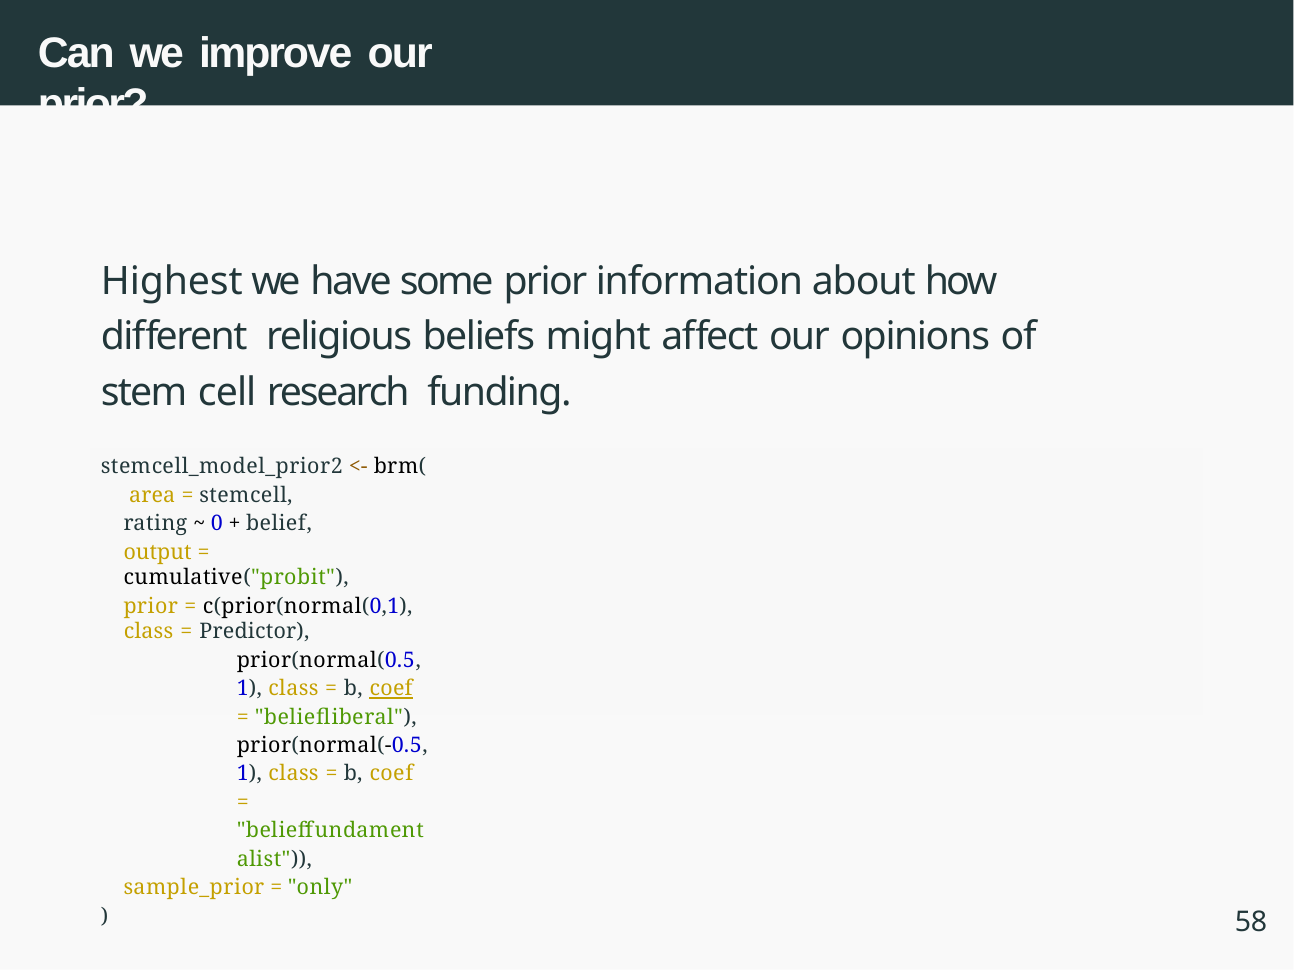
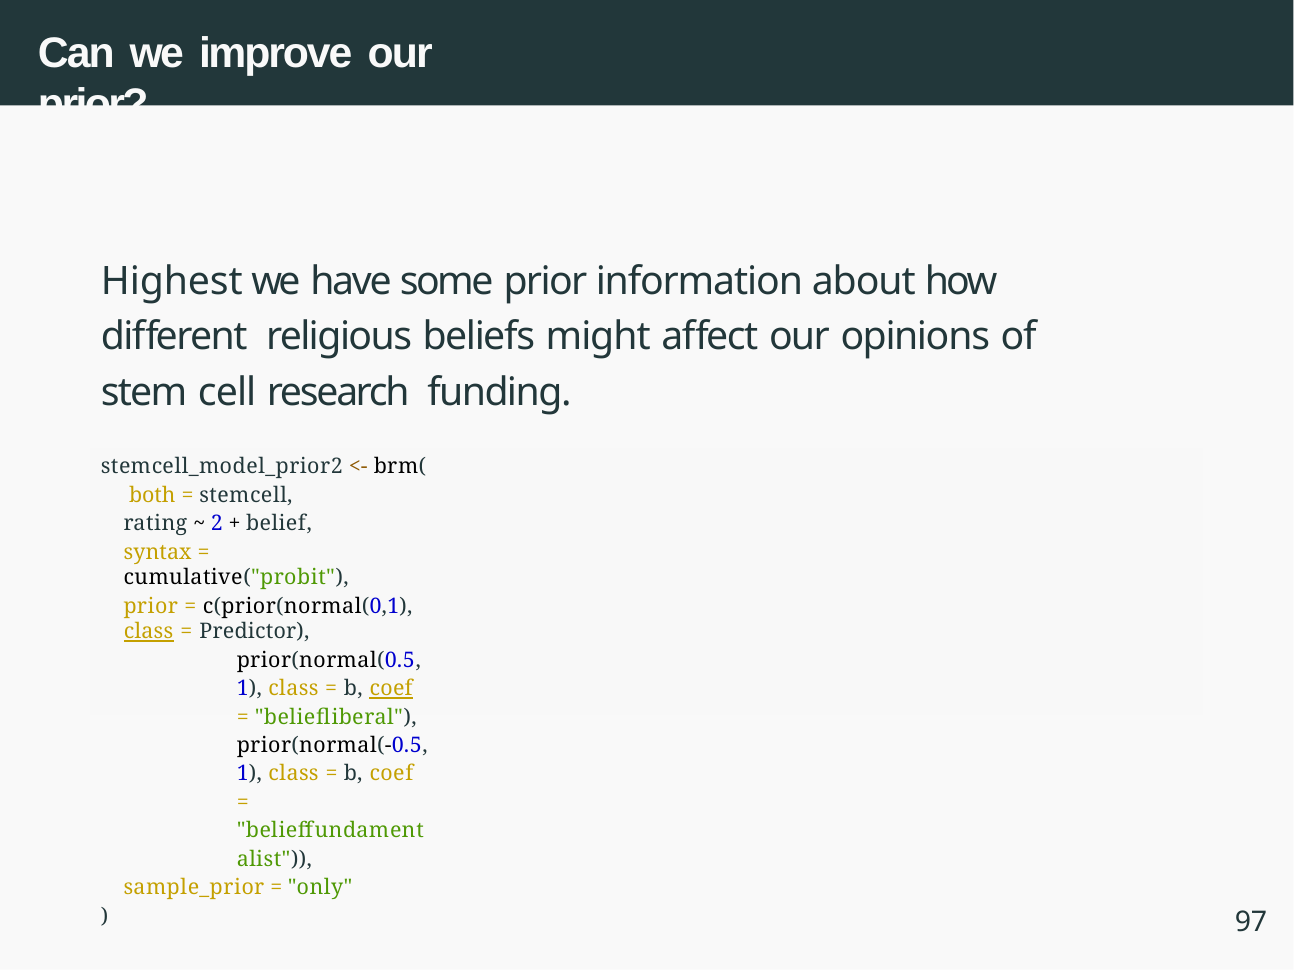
area: area -> both
0: 0 -> 2
output: output -> syntax
class at (149, 632) underline: none -> present
58: 58 -> 97
